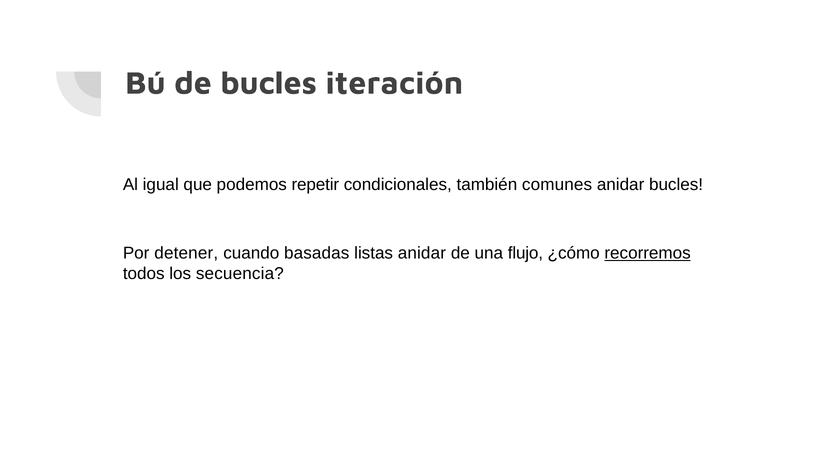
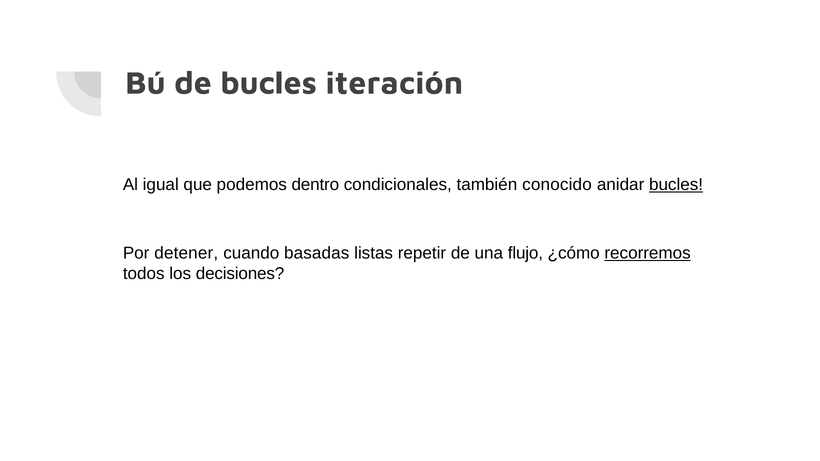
repetir: repetir -> dentro
comunes: comunes -> conocido
bucles at (676, 185) underline: none -> present
listas anidar: anidar -> repetir
secuencia: secuencia -> decisiones
